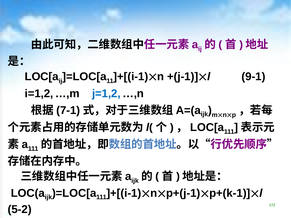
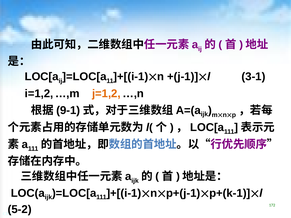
9-1: 9-1 -> 3-1
j=1,2 colour: blue -> orange
7-1: 7-1 -> 9-1
